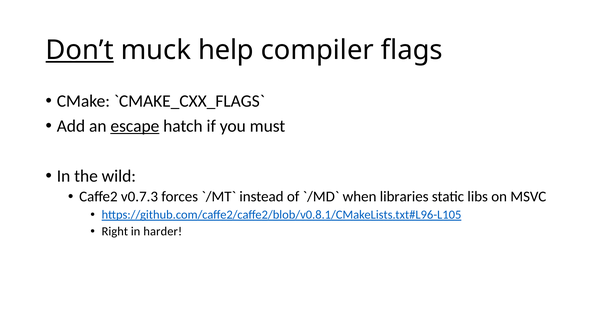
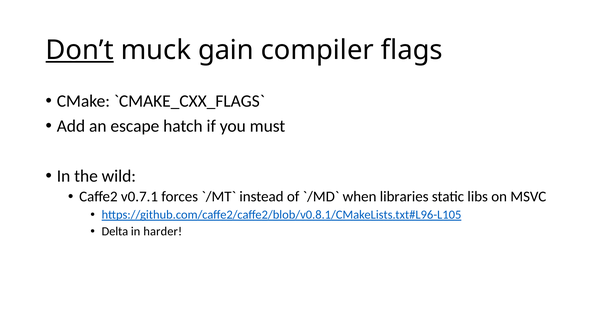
help: help -> gain
escape underline: present -> none
v0.7.3: v0.7.3 -> v0.7.1
Right: Right -> Delta
